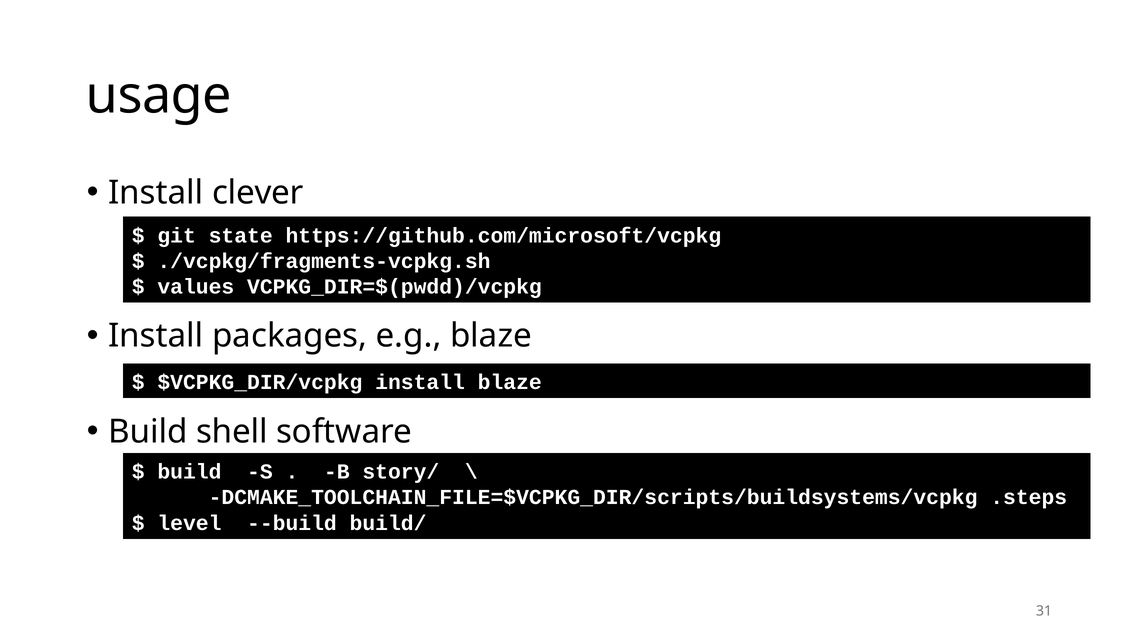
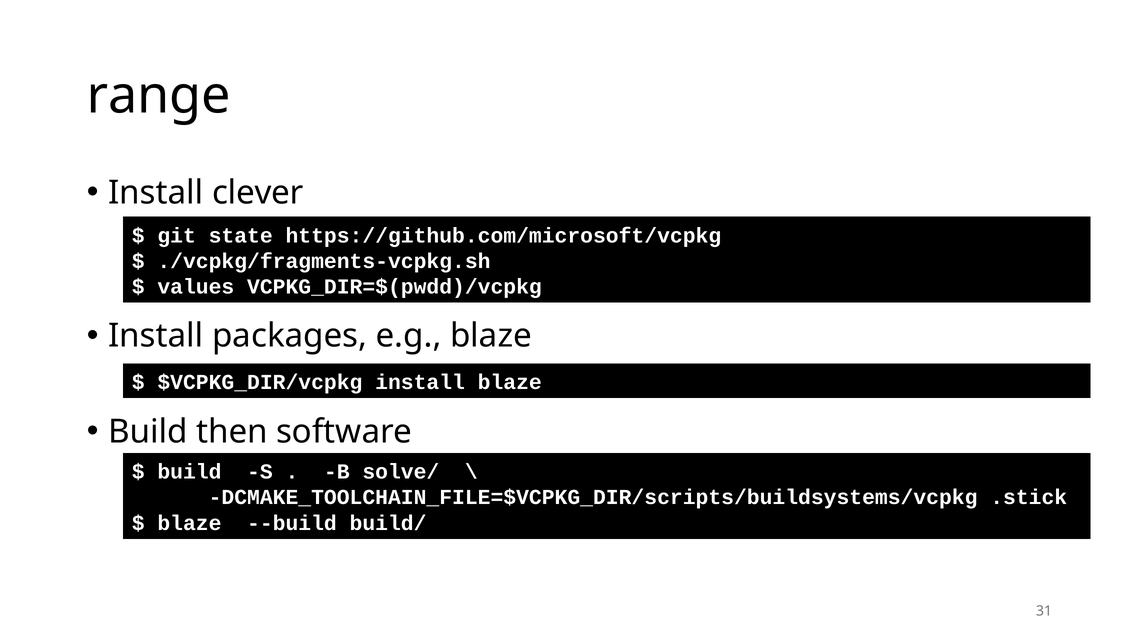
usage: usage -> range
shell: shell -> then
story/: story/ -> solve/
.steps: .steps -> .stick
level at (189, 523): level -> blaze
